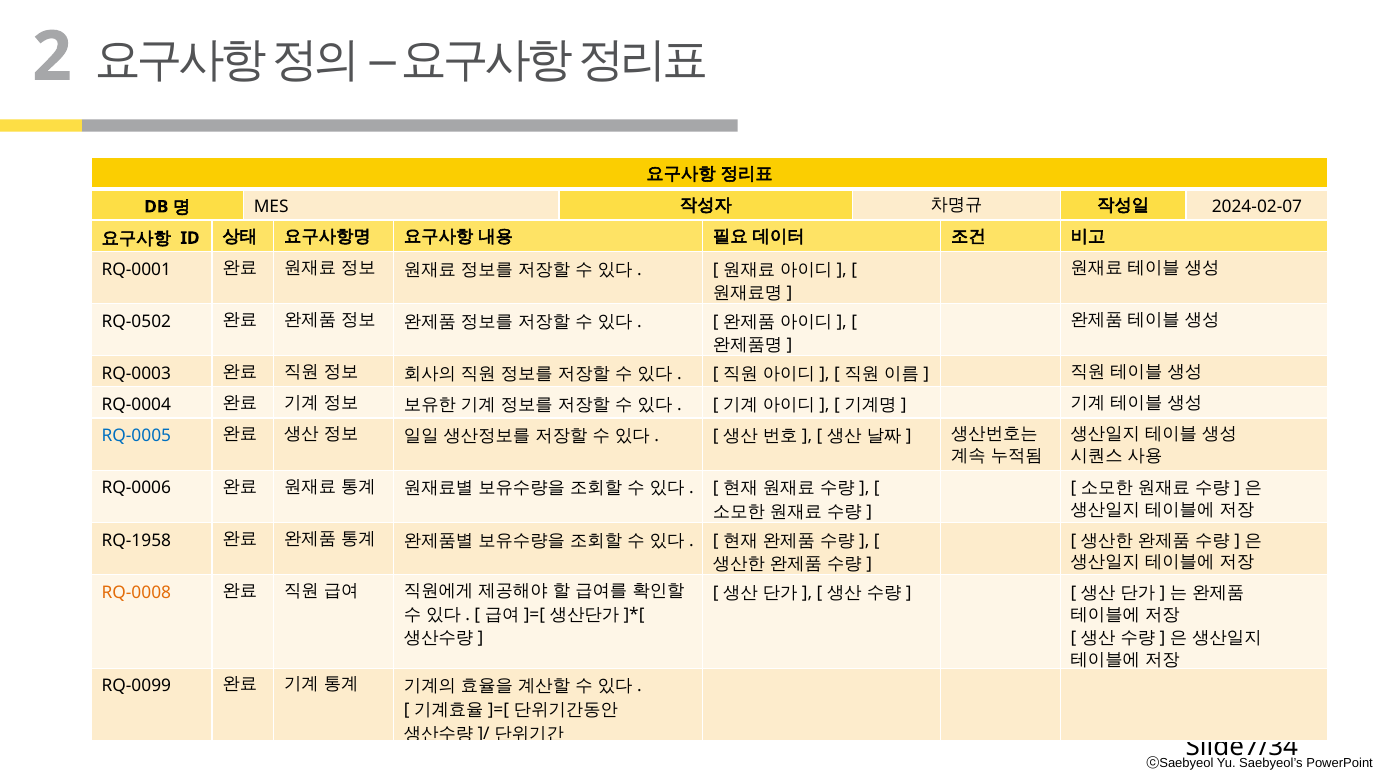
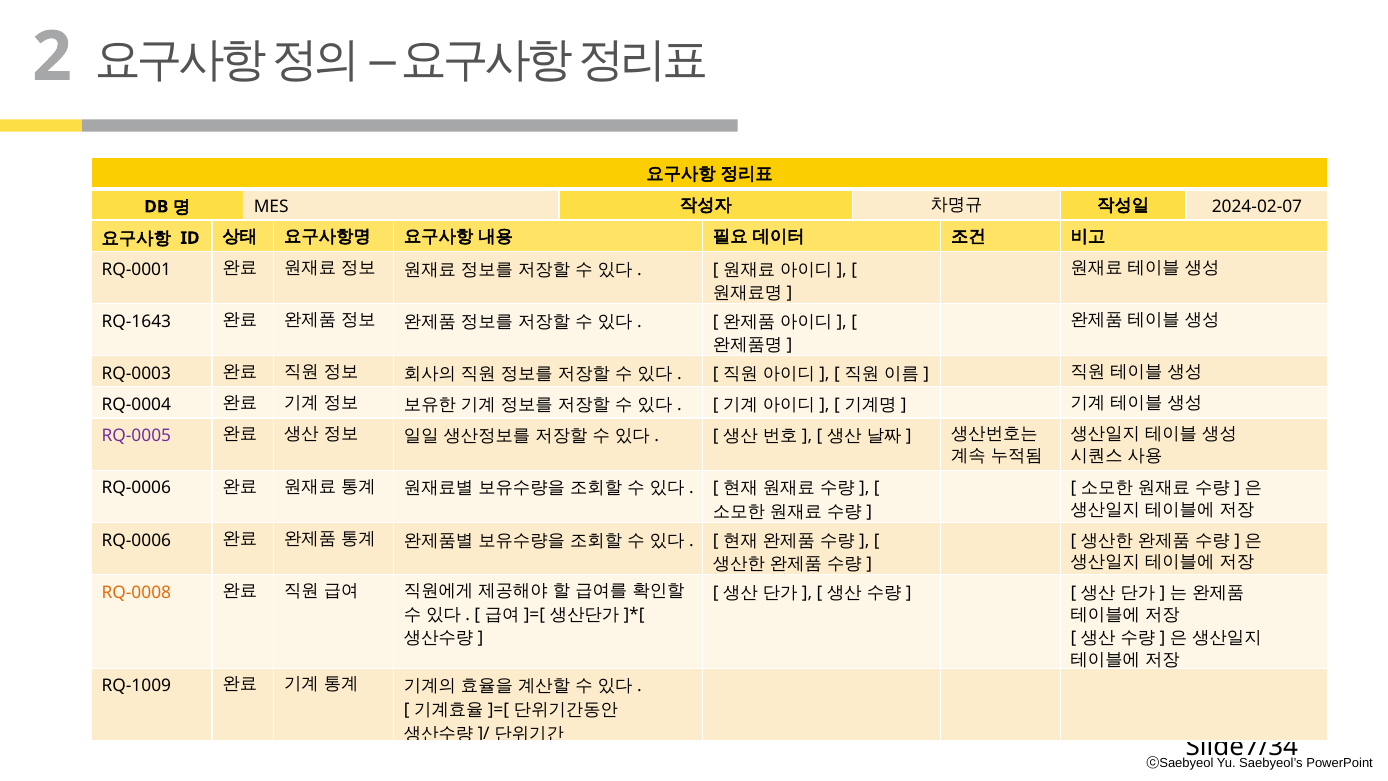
RQ-0502: RQ-0502 -> RQ-1643
RQ-0005 colour: blue -> purple
RQ-1958 at (136, 540): RQ-1958 -> RQ-0006
RQ-0099: RQ-0099 -> RQ-1009
